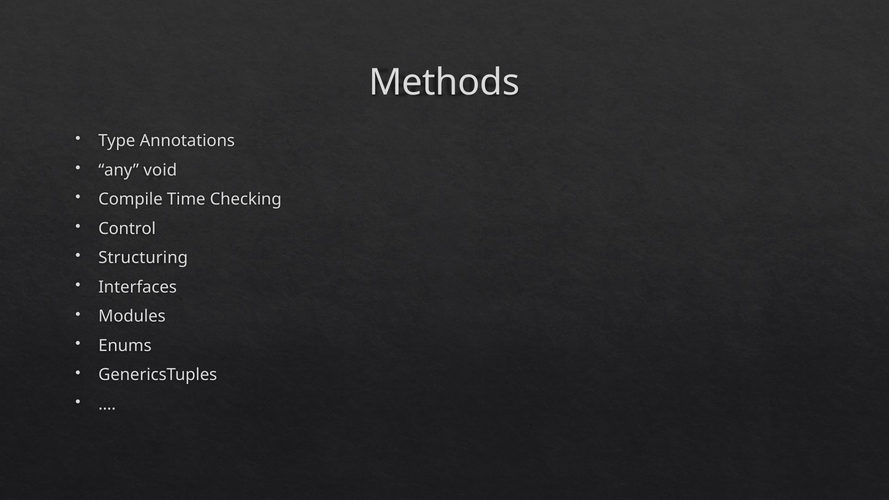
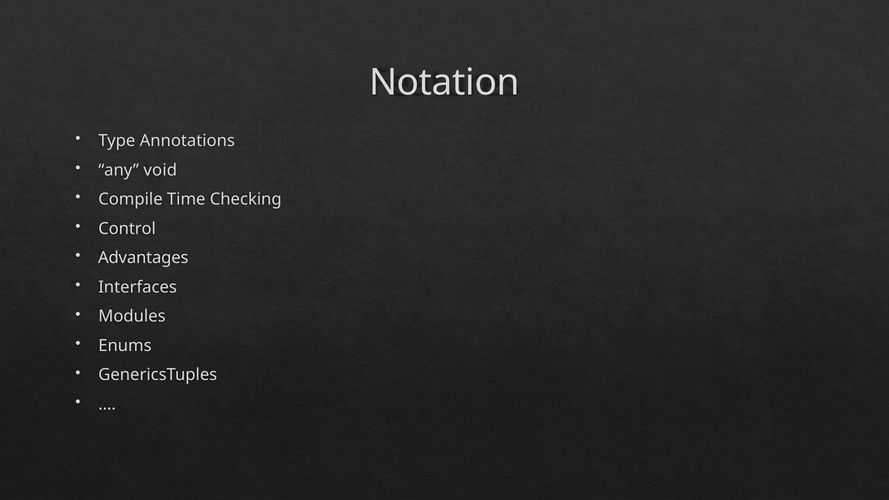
Methods: Methods -> Notation
Structuring: Structuring -> Advantages
